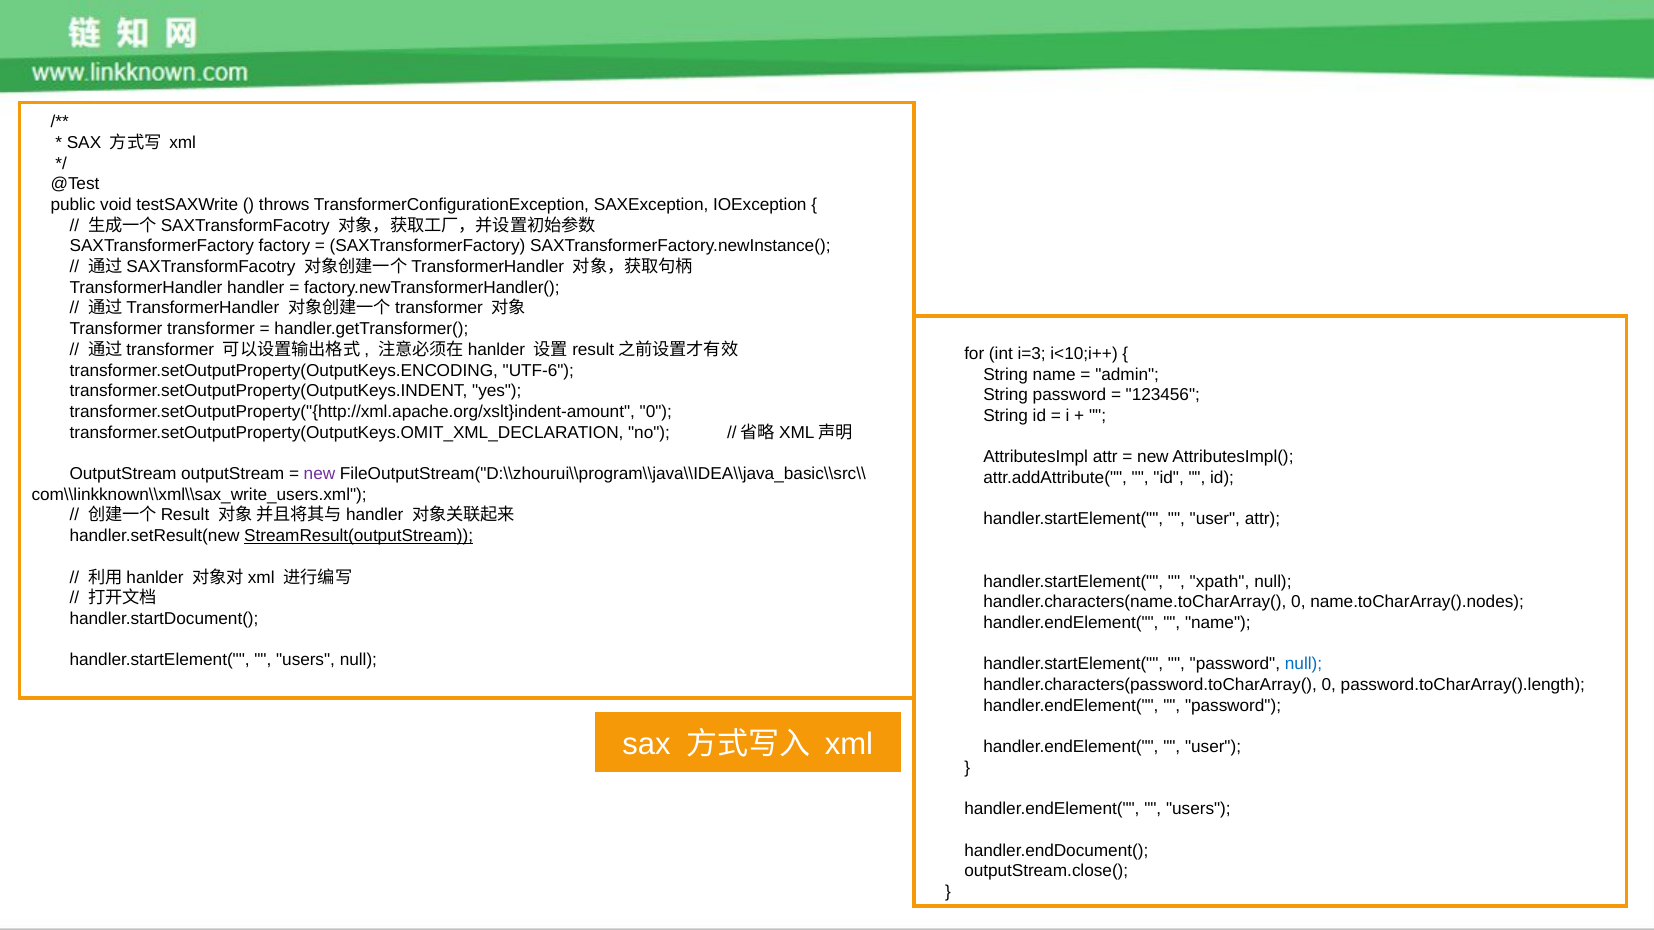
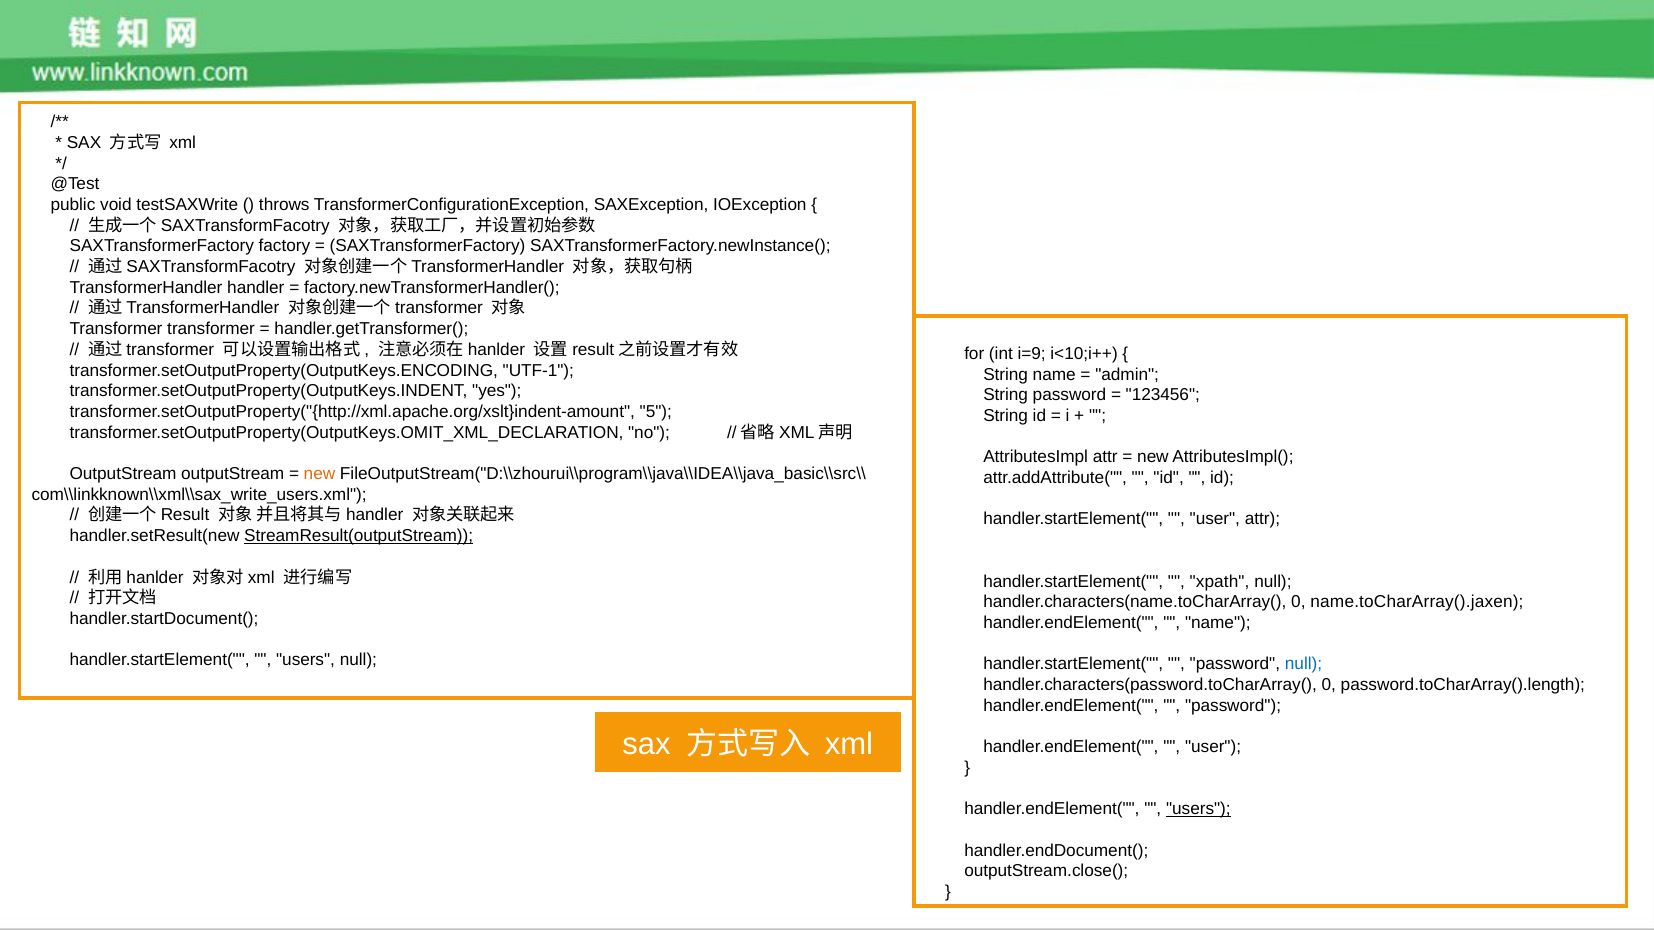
i=3: i=3 -> i=9
UTF-6: UTF-6 -> UTF-1
transformer.setOutputProperty("{http://xml.apache.org/xslt}indent-amount 0: 0 -> 5
new at (319, 474) colour: purple -> orange
name.toCharArray().nodes: name.toCharArray().nodes -> name.toCharArray().jaxen
users at (1198, 809) underline: none -> present
